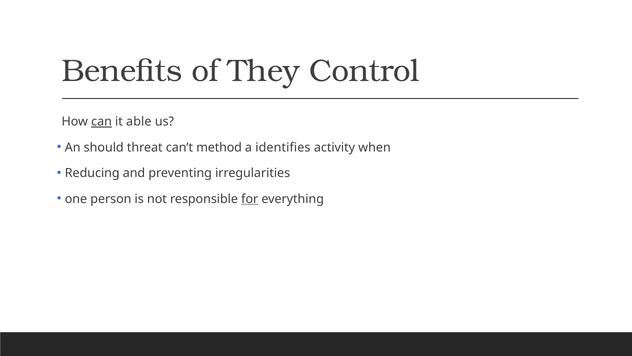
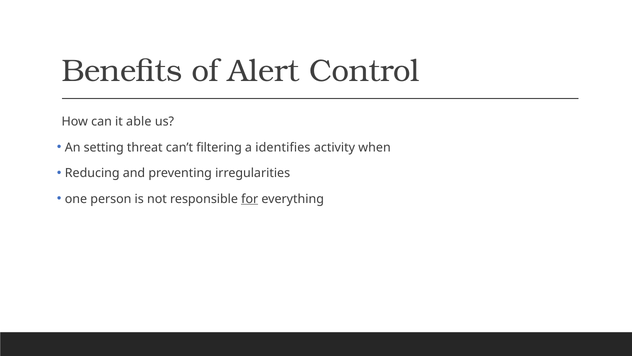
They: They -> Alert
can underline: present -> none
should: should -> setting
method: method -> filtering
